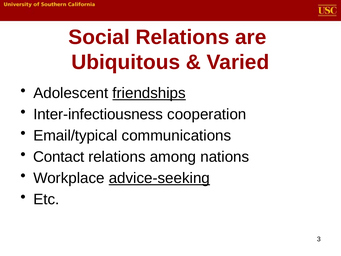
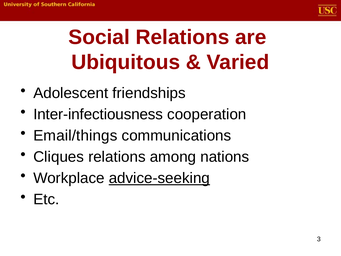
friendships underline: present -> none
Email/typical: Email/typical -> Email/things
Contact: Contact -> Cliques
